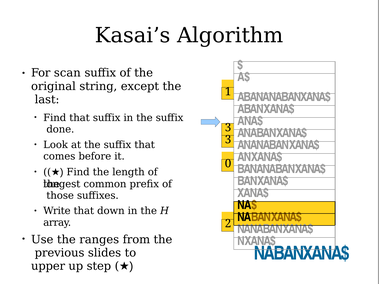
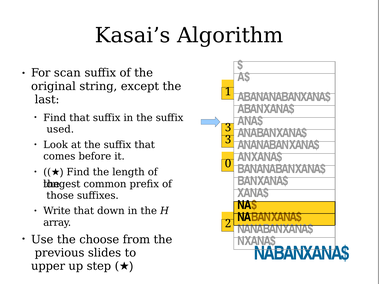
done: done -> used
ranges: ranges -> choose
